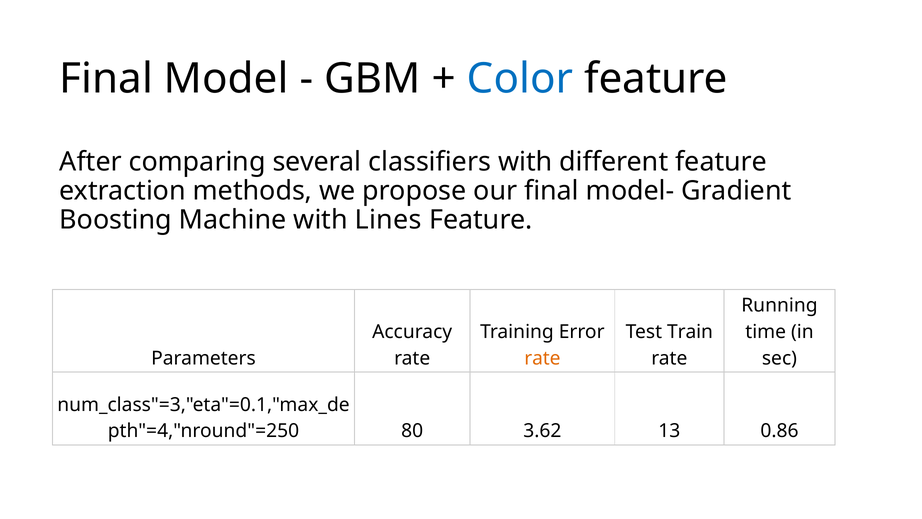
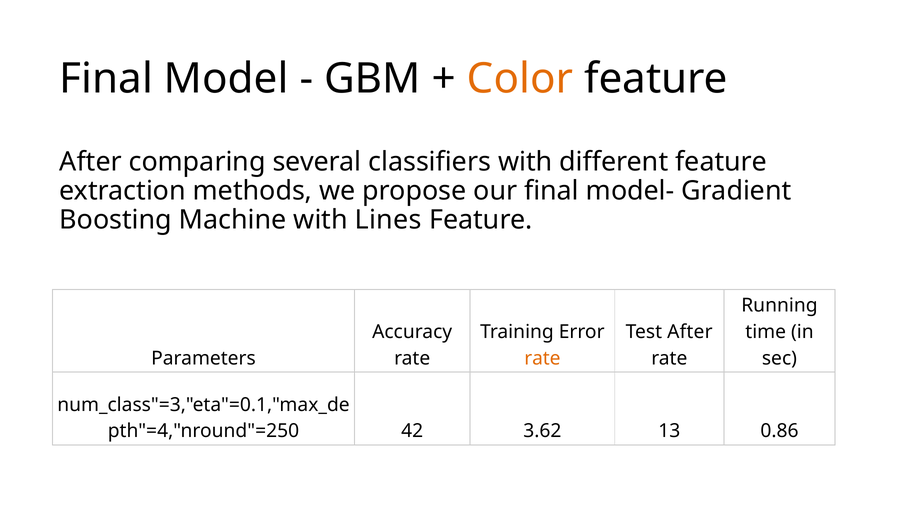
Color colour: blue -> orange
Test Train: Train -> After
80: 80 -> 42
